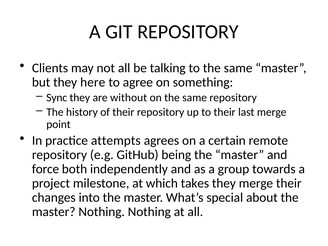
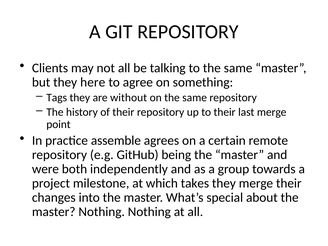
Sync: Sync -> Tags
attempts: attempts -> assemble
force: force -> were
